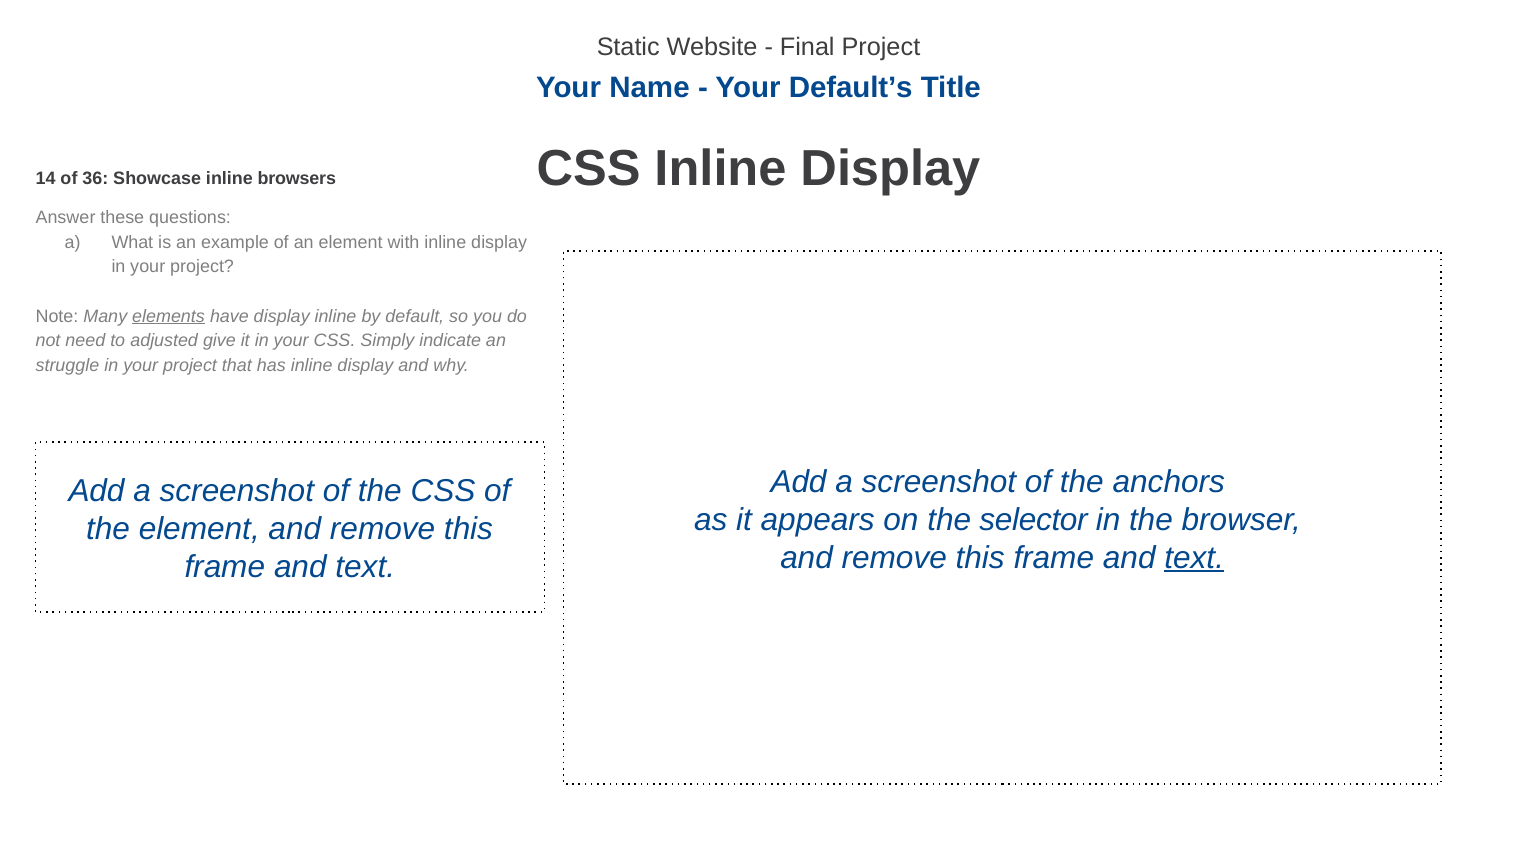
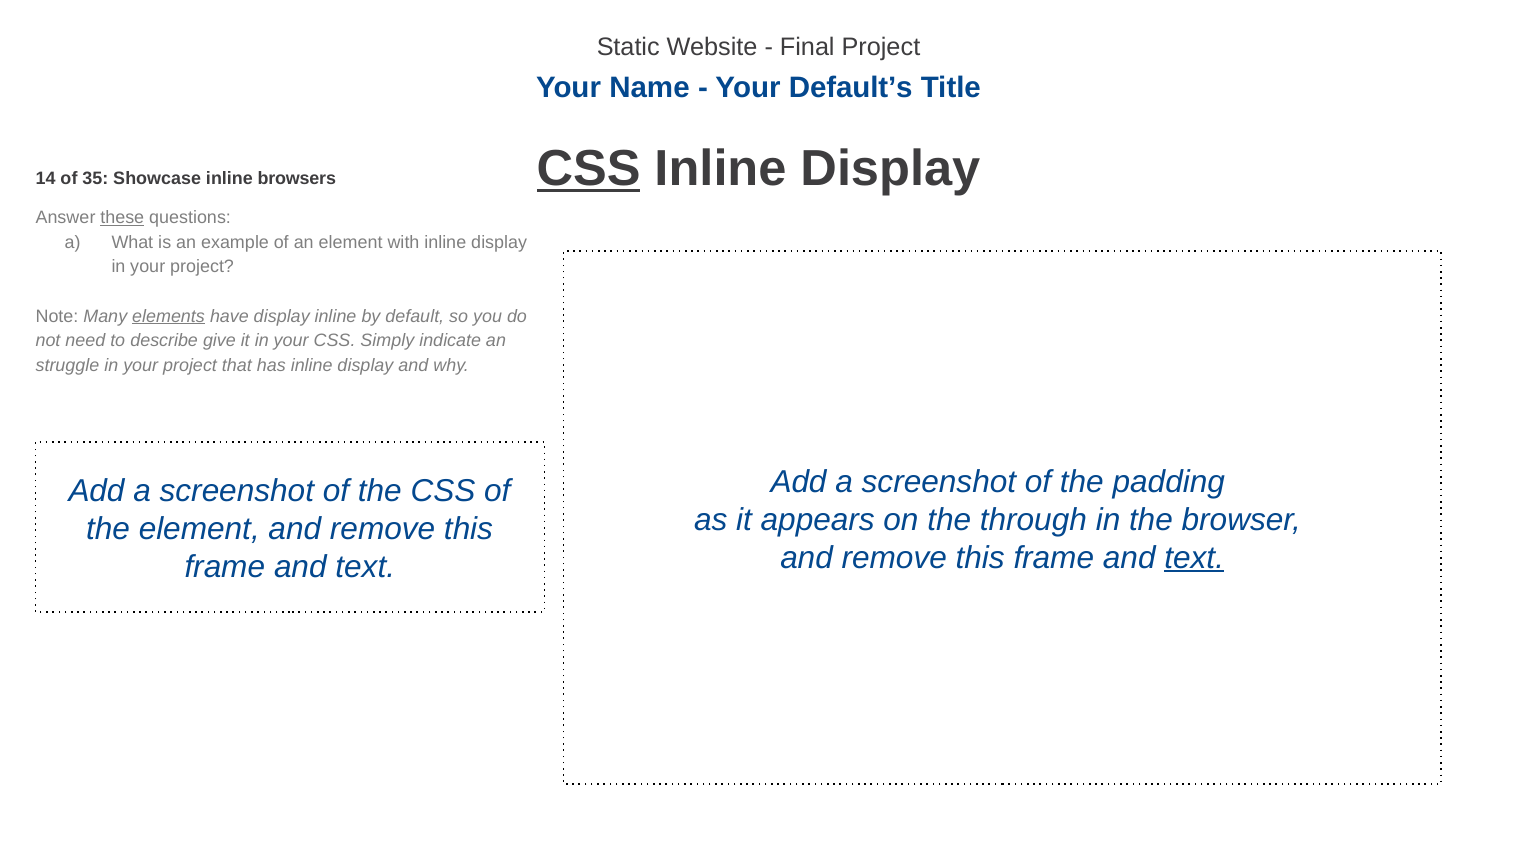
CSS at (589, 169) underline: none -> present
36: 36 -> 35
these underline: none -> present
adjusted: adjusted -> describe
anchors: anchors -> padding
selector: selector -> through
